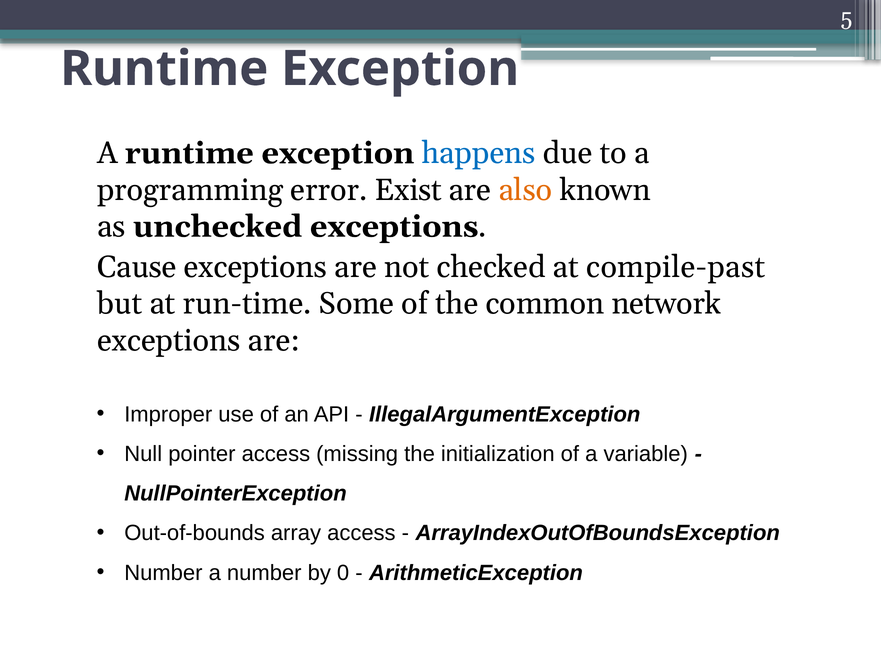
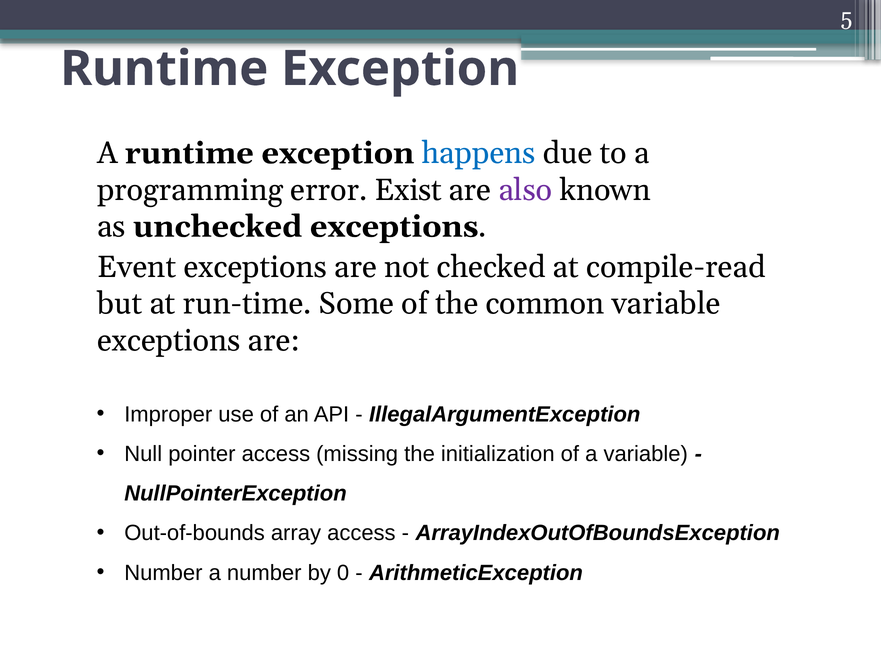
also colour: orange -> purple
Cause: Cause -> Event
compile-past: compile-past -> compile-read
common network: network -> variable
